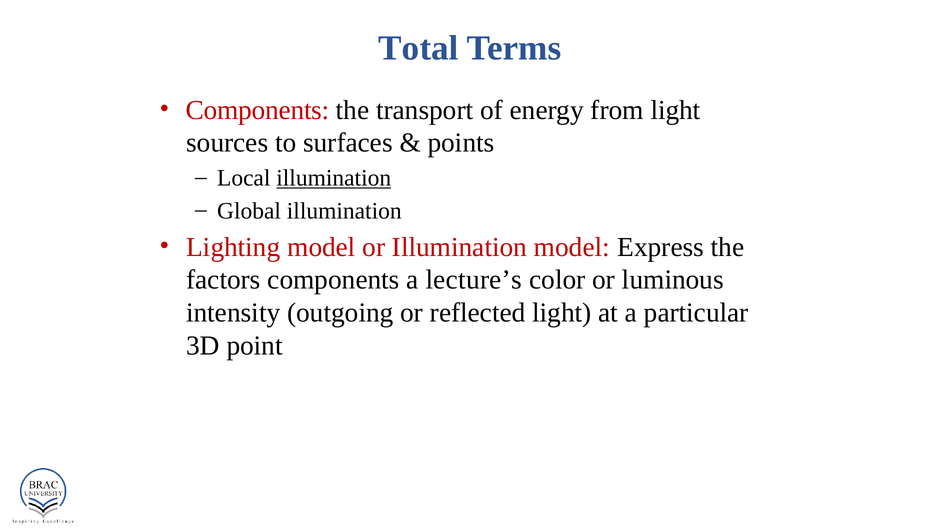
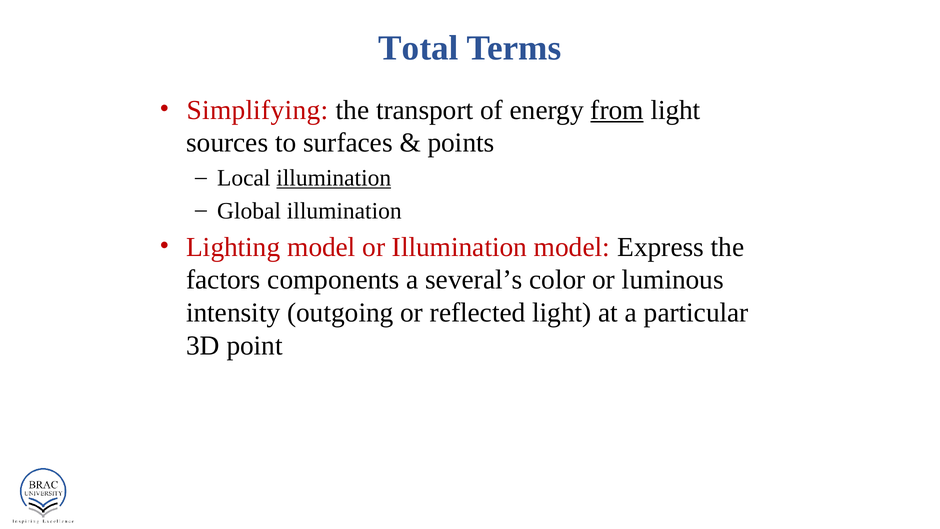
Components at (258, 110): Components -> Simplifying
from underline: none -> present
lecture’s: lecture’s -> several’s
